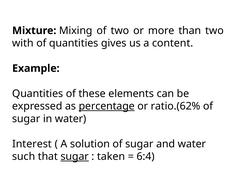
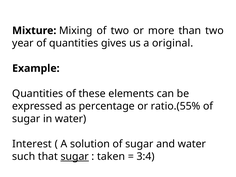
with: with -> year
content: content -> original
percentage underline: present -> none
ratio.(62%: ratio.(62% -> ratio.(55%
6:4: 6:4 -> 3:4
